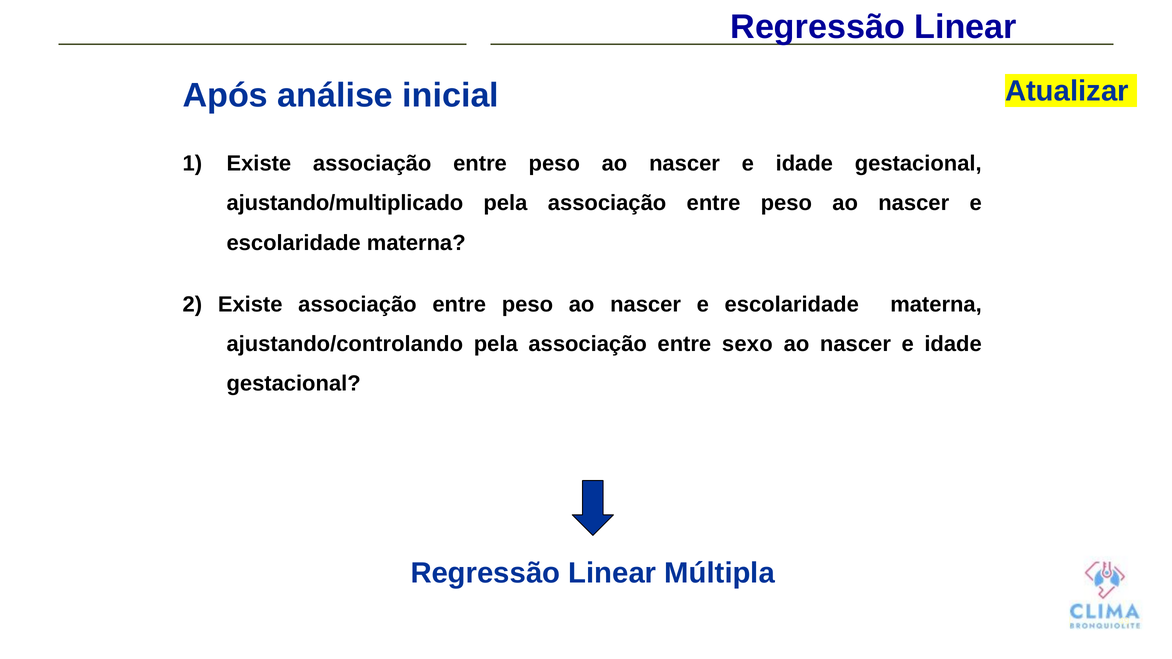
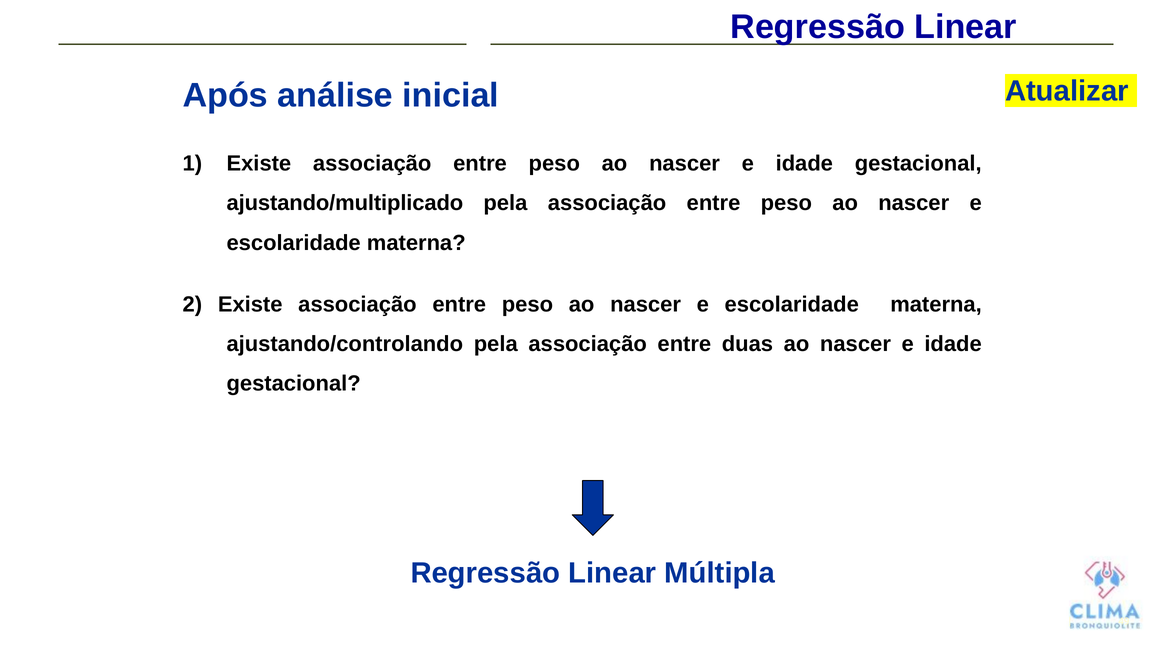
sexo: sexo -> duas
